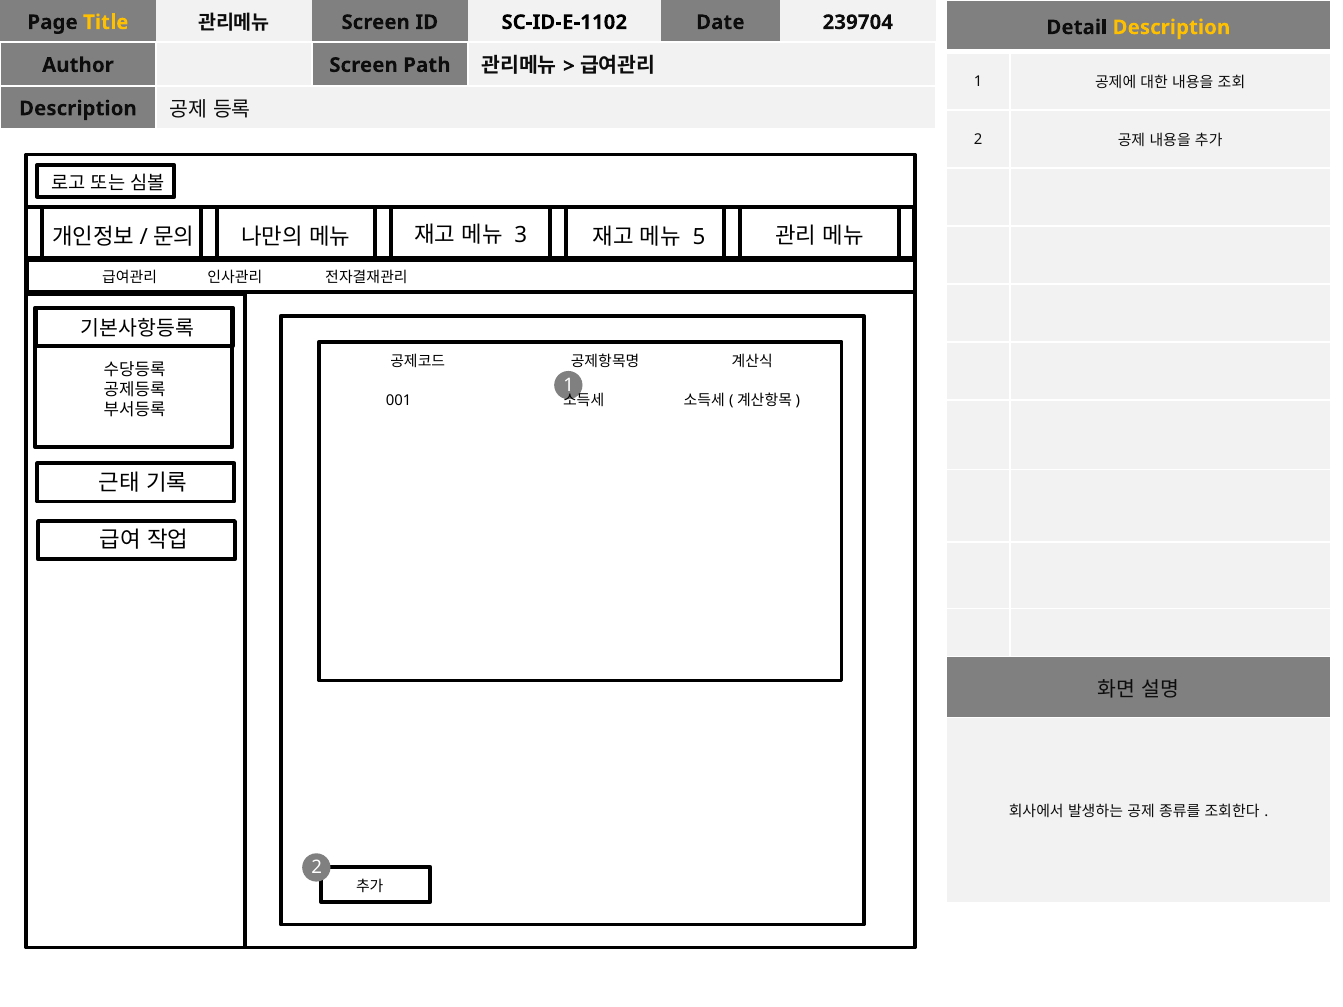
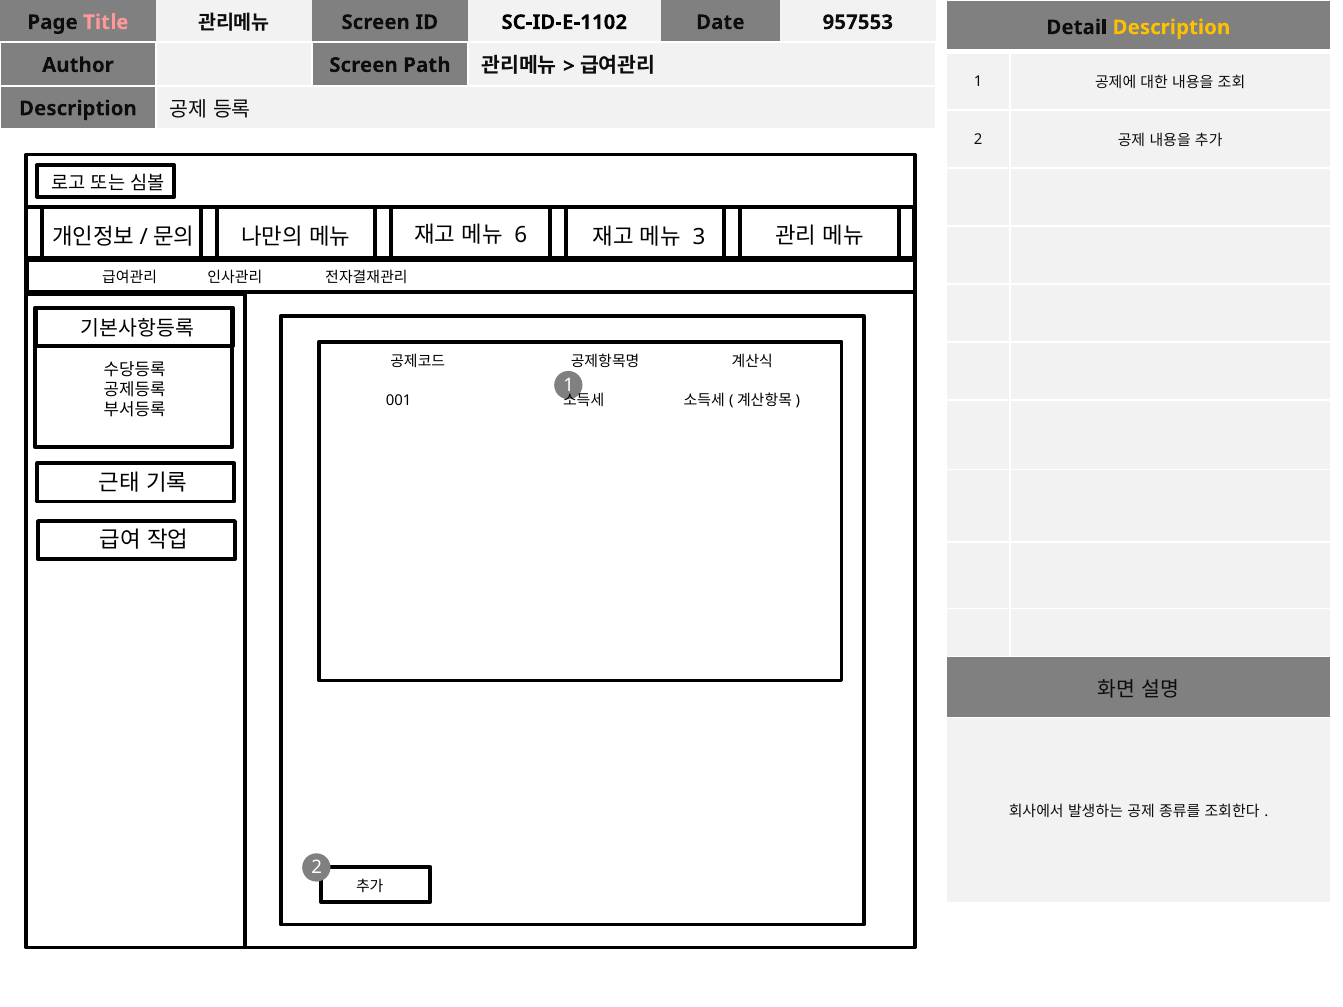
Title colour: yellow -> pink
239704: 239704 -> 957553
3: 3 -> 6
5: 5 -> 3
